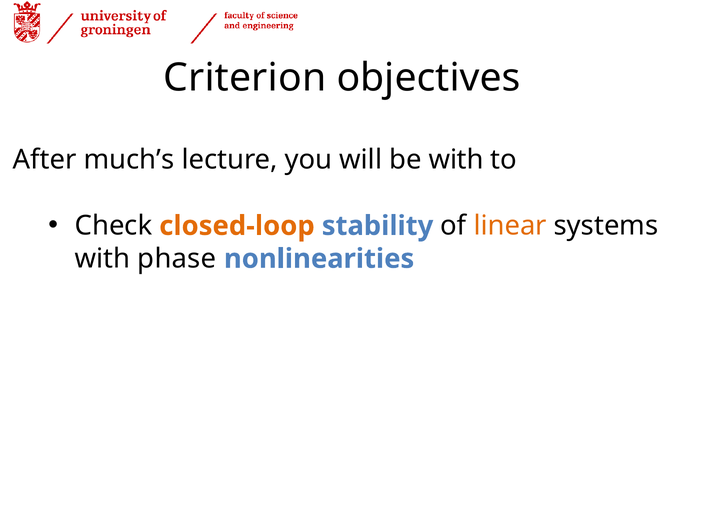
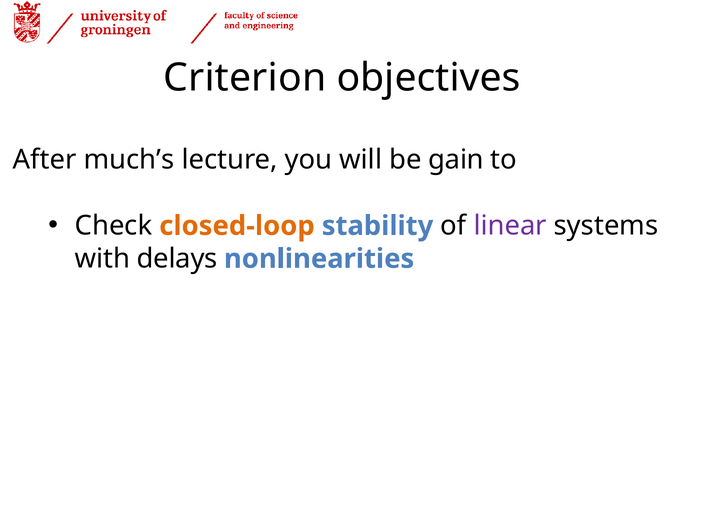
be with: with -> gain
linear colour: orange -> purple
phase: phase -> delays
